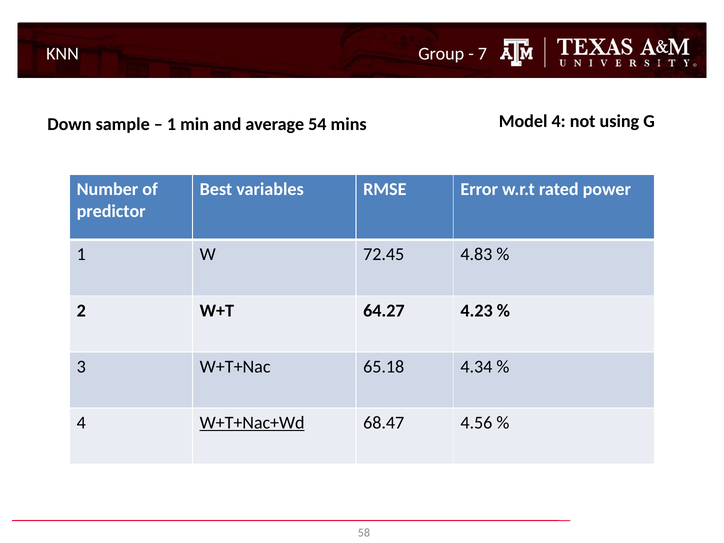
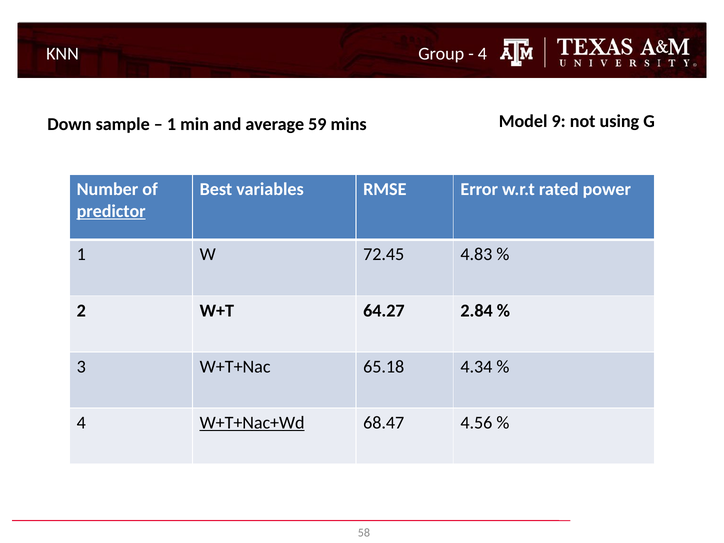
7 at (482, 54): 7 -> 4
Model 4: 4 -> 9
54: 54 -> 59
predictor underline: none -> present
4.23: 4.23 -> 2.84
